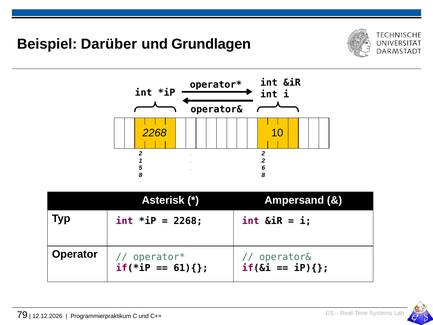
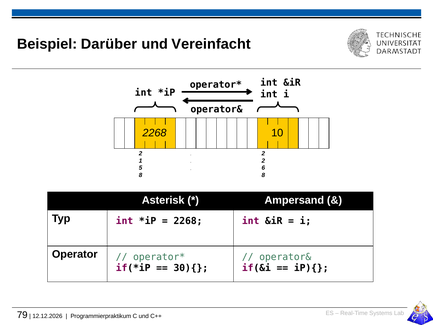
Grundlagen: Grundlagen -> Vereinfacht
61){: 61){ -> 30){
